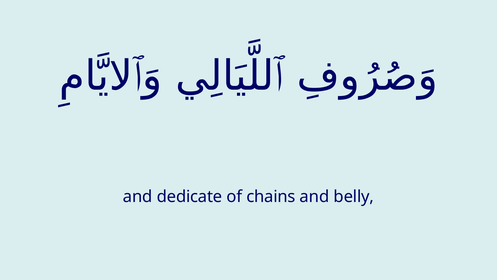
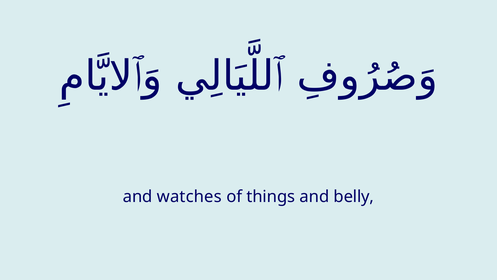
dedicate: dedicate -> watches
chains: chains -> things
